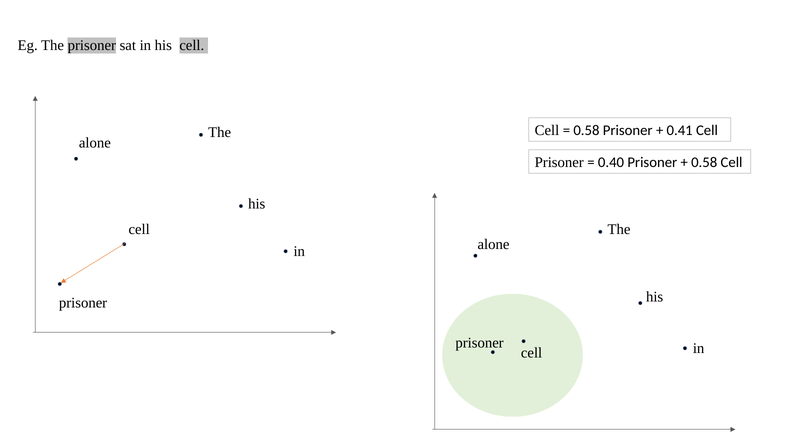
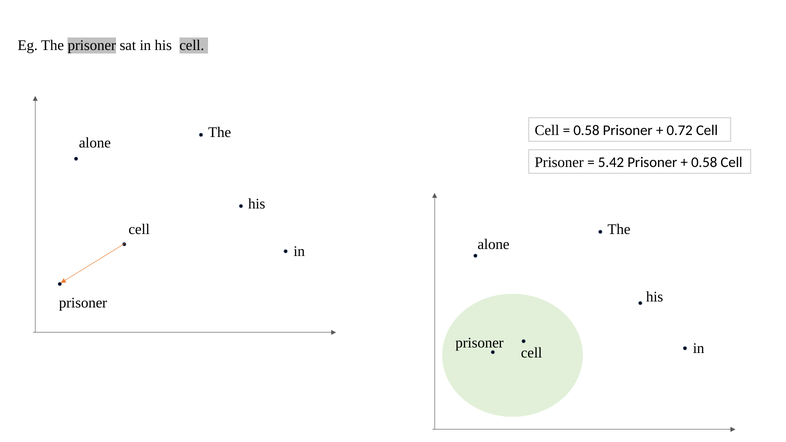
0.41: 0.41 -> 0.72
0.40: 0.40 -> 5.42
